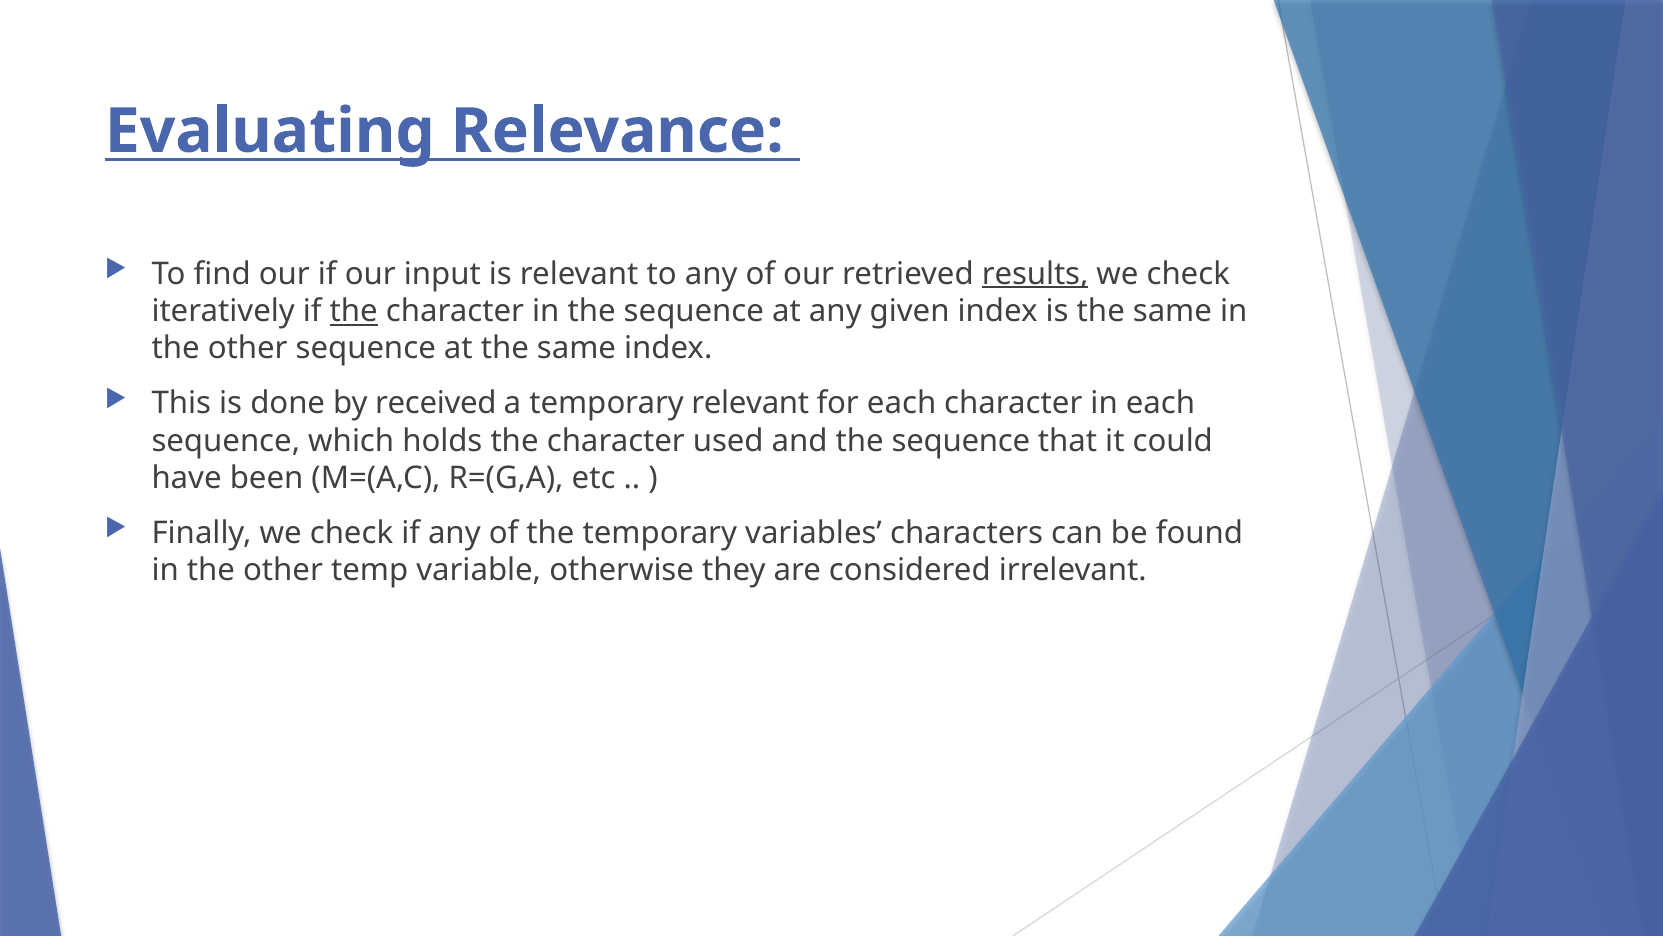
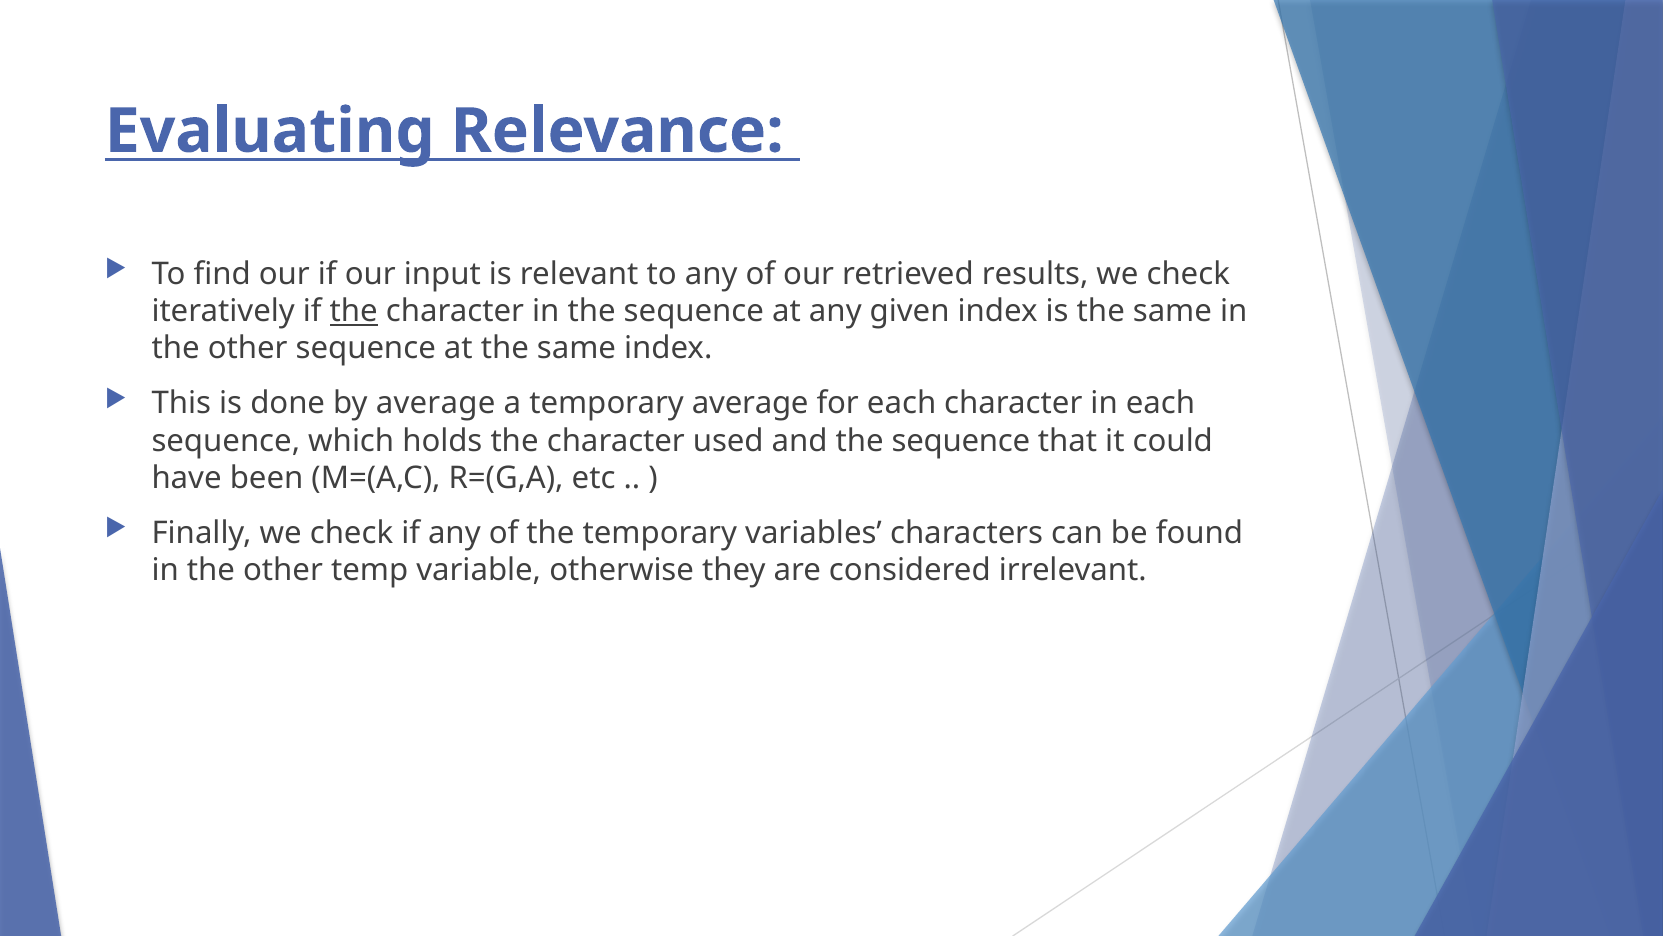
results underline: present -> none
by received: received -> average
temporary relevant: relevant -> average
